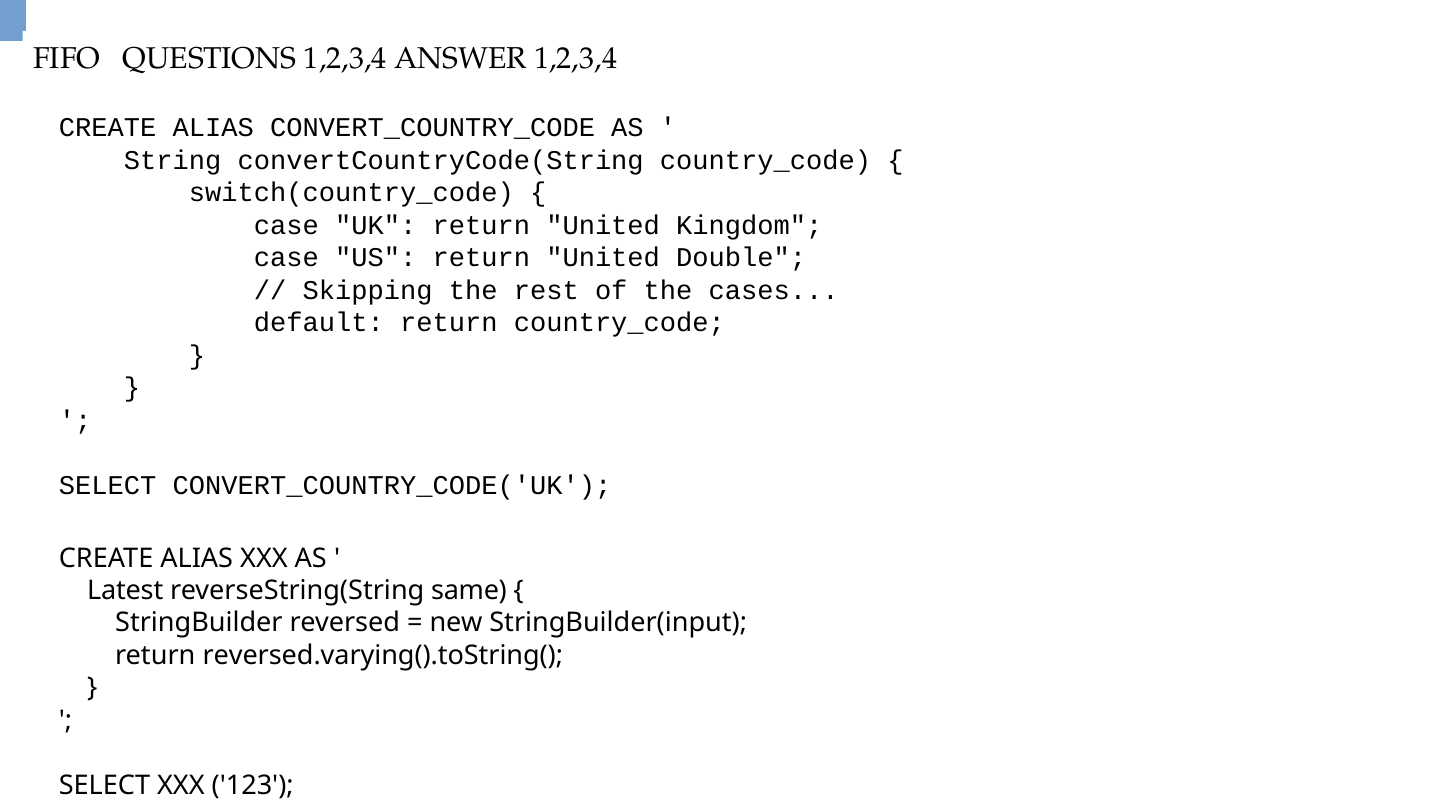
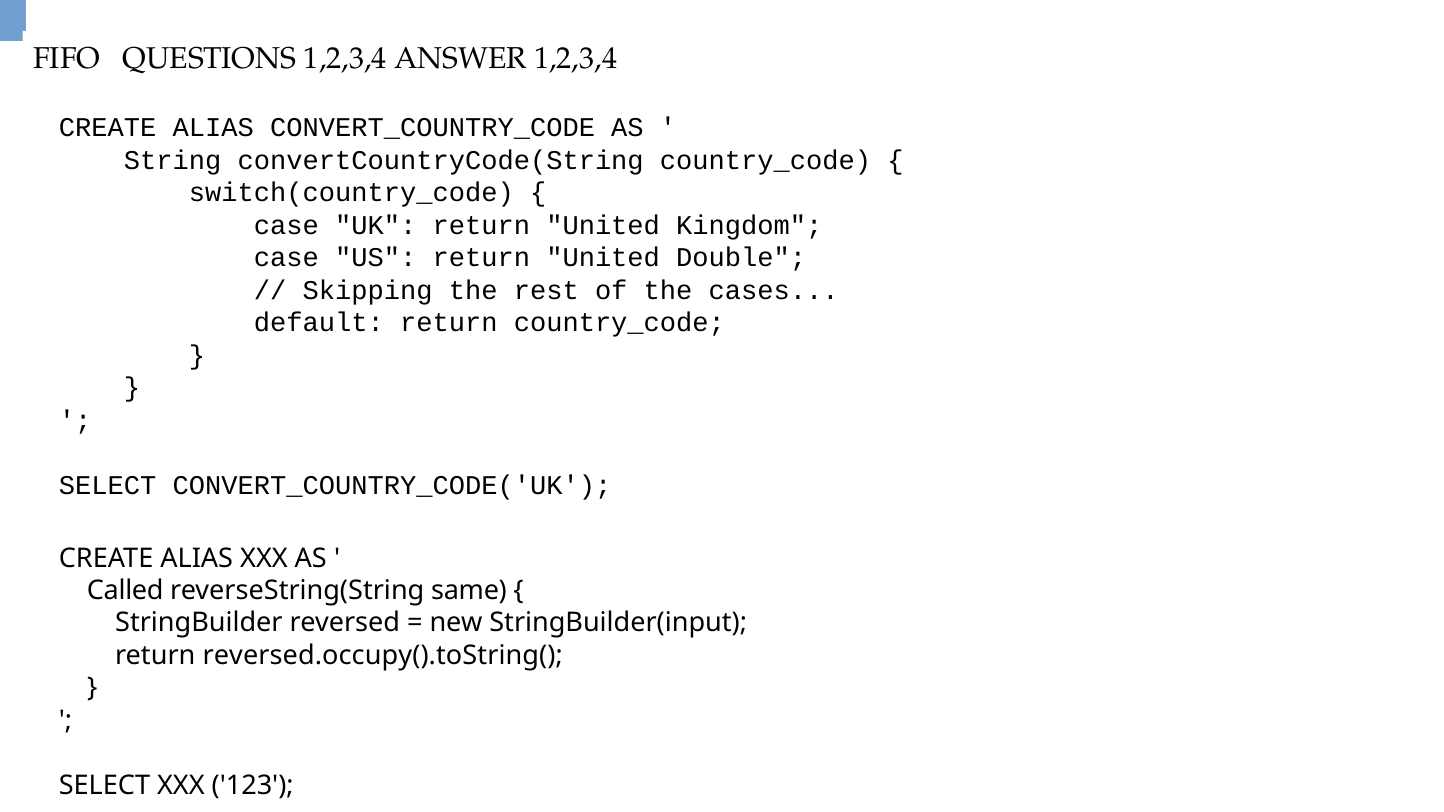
Latest: Latest -> Called
reversed.varying().toString(: reversed.varying().toString( -> reversed.occupy().toString(
